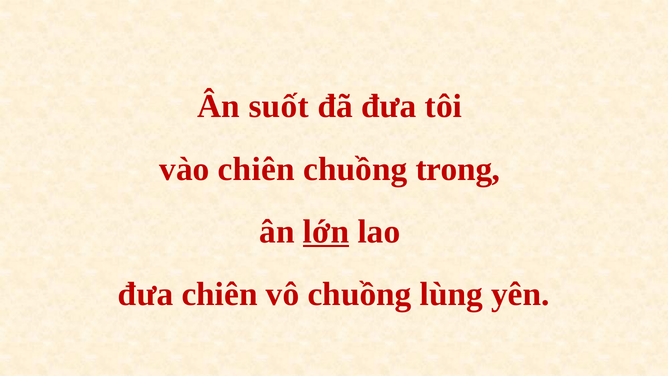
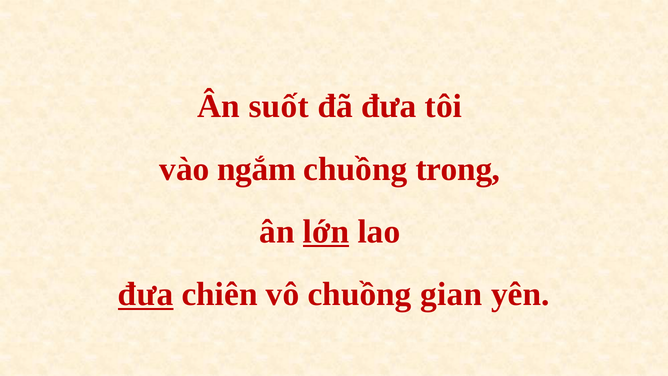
vào chiên: chiên -> ngắm
đưa at (146, 294) underline: none -> present
lùng: lùng -> gian
